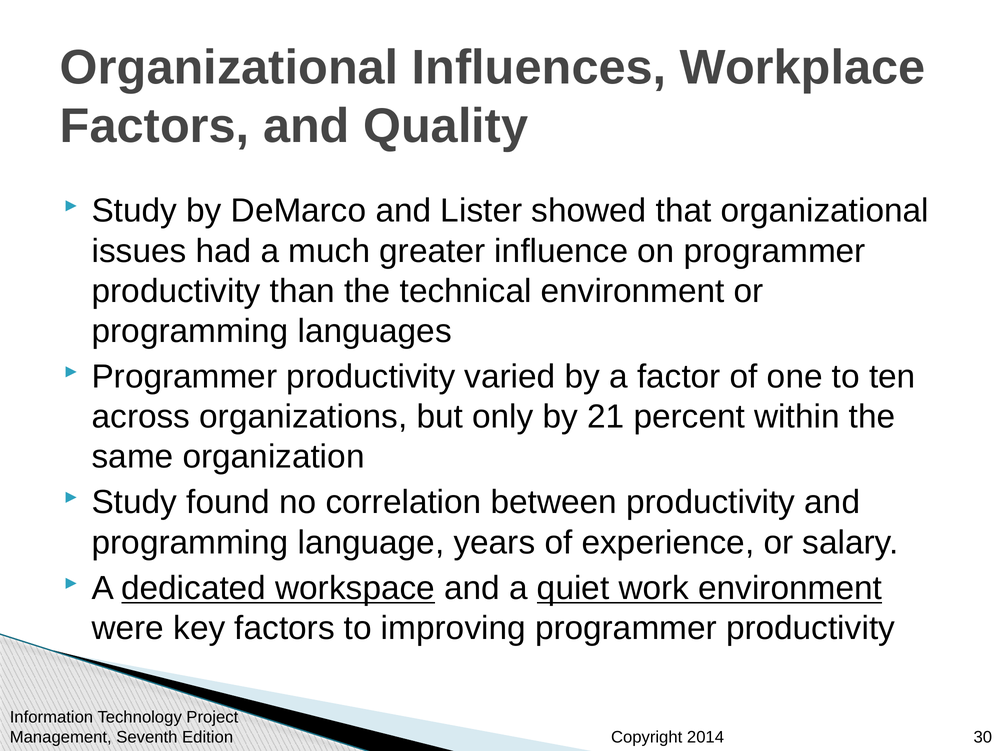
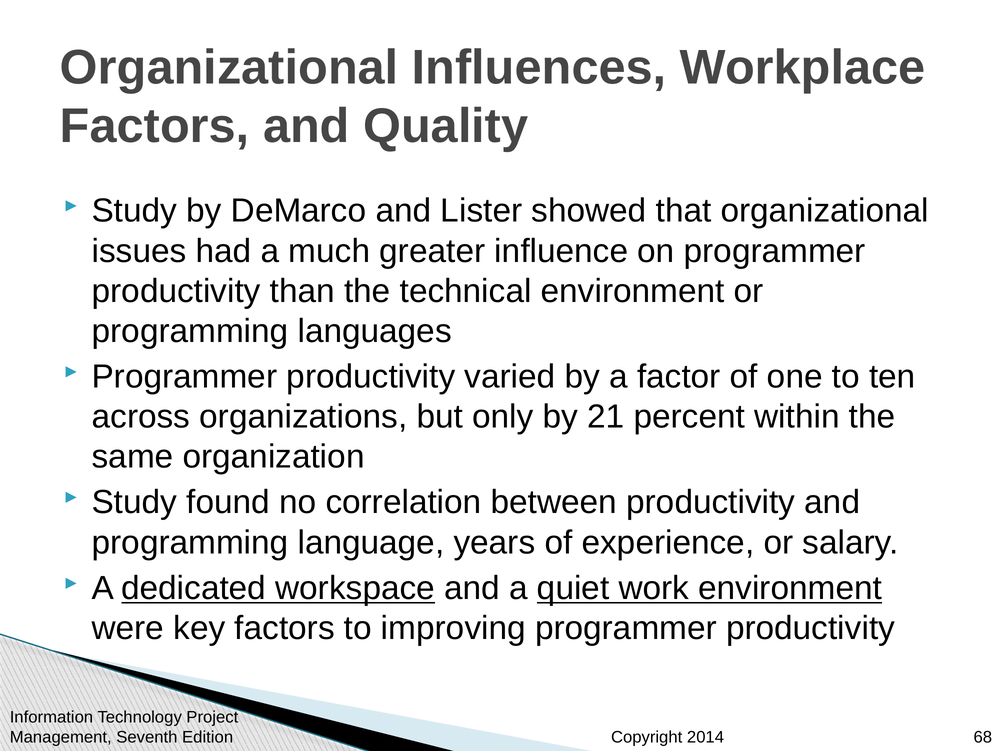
30: 30 -> 68
